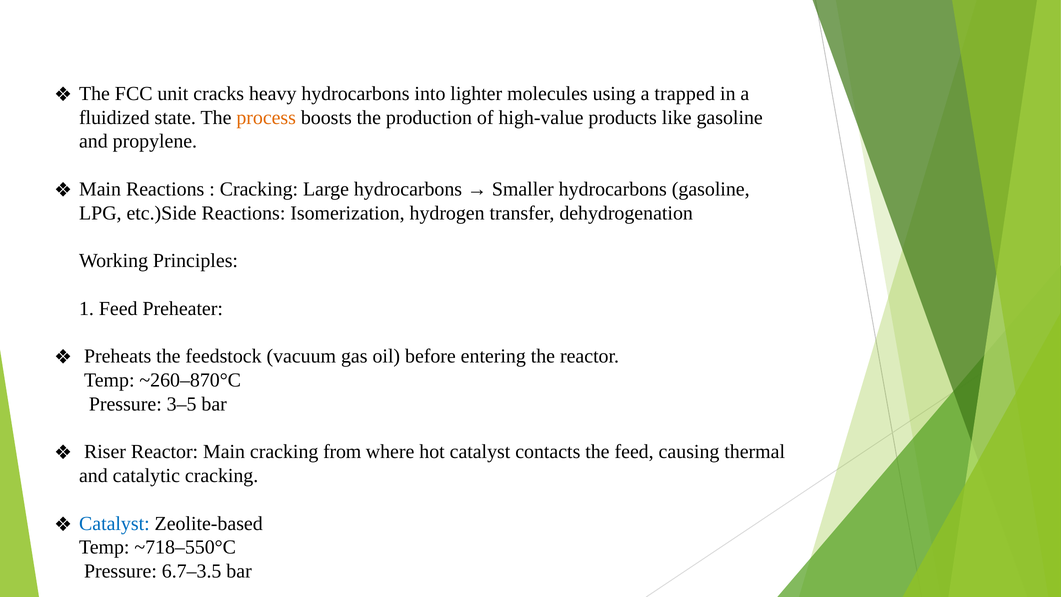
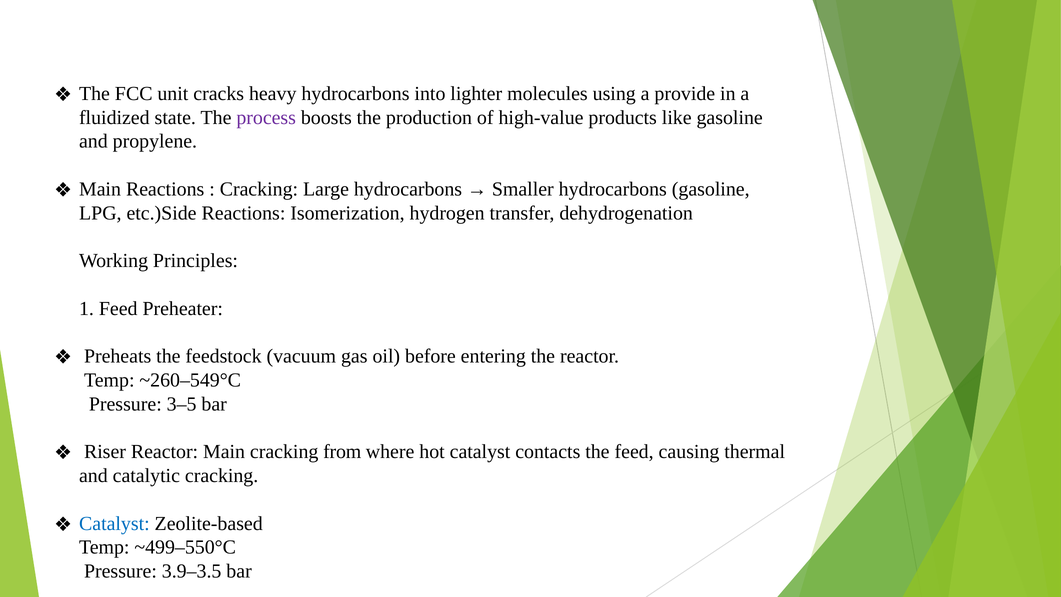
trapped: trapped -> provide
process colour: orange -> purple
~260–870°C: ~260–870°C -> ~260–549°C
~718–550°C: ~718–550°C -> ~499–550°C
6.7–3.5: 6.7–3.5 -> 3.9–3.5
